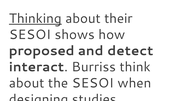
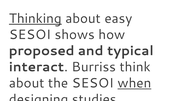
their: their -> easy
detect: detect -> typical
when underline: none -> present
